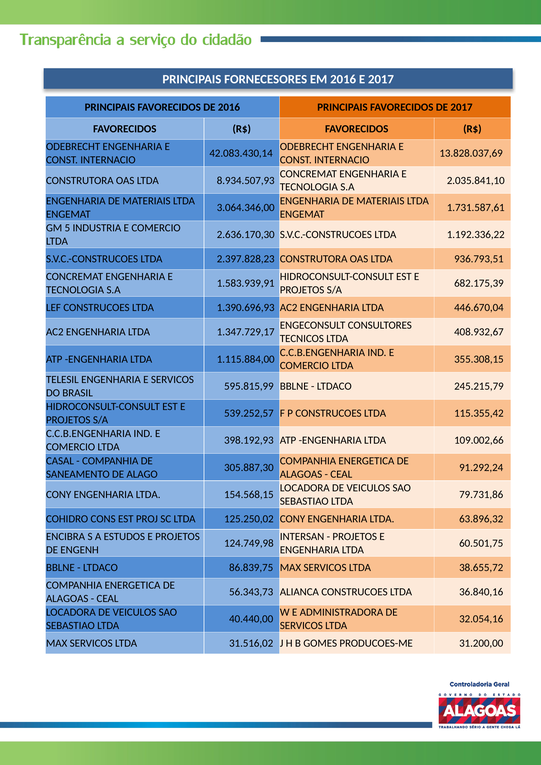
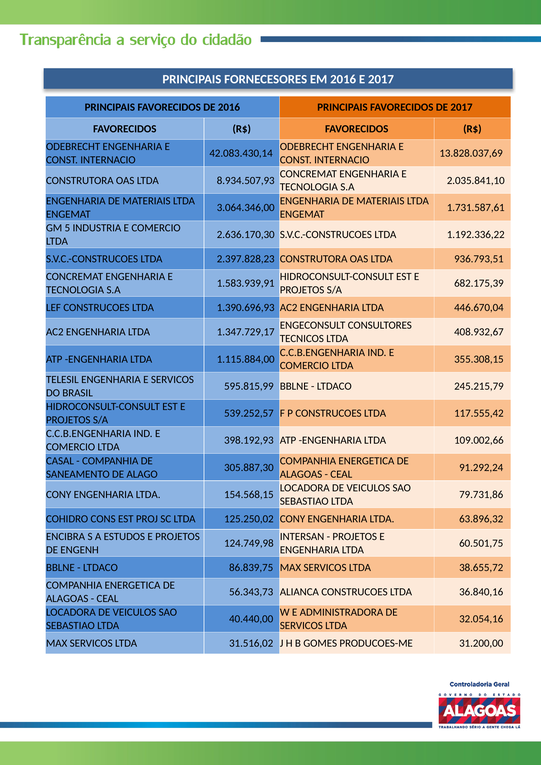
115.355,42: 115.355,42 -> 117.555,42
